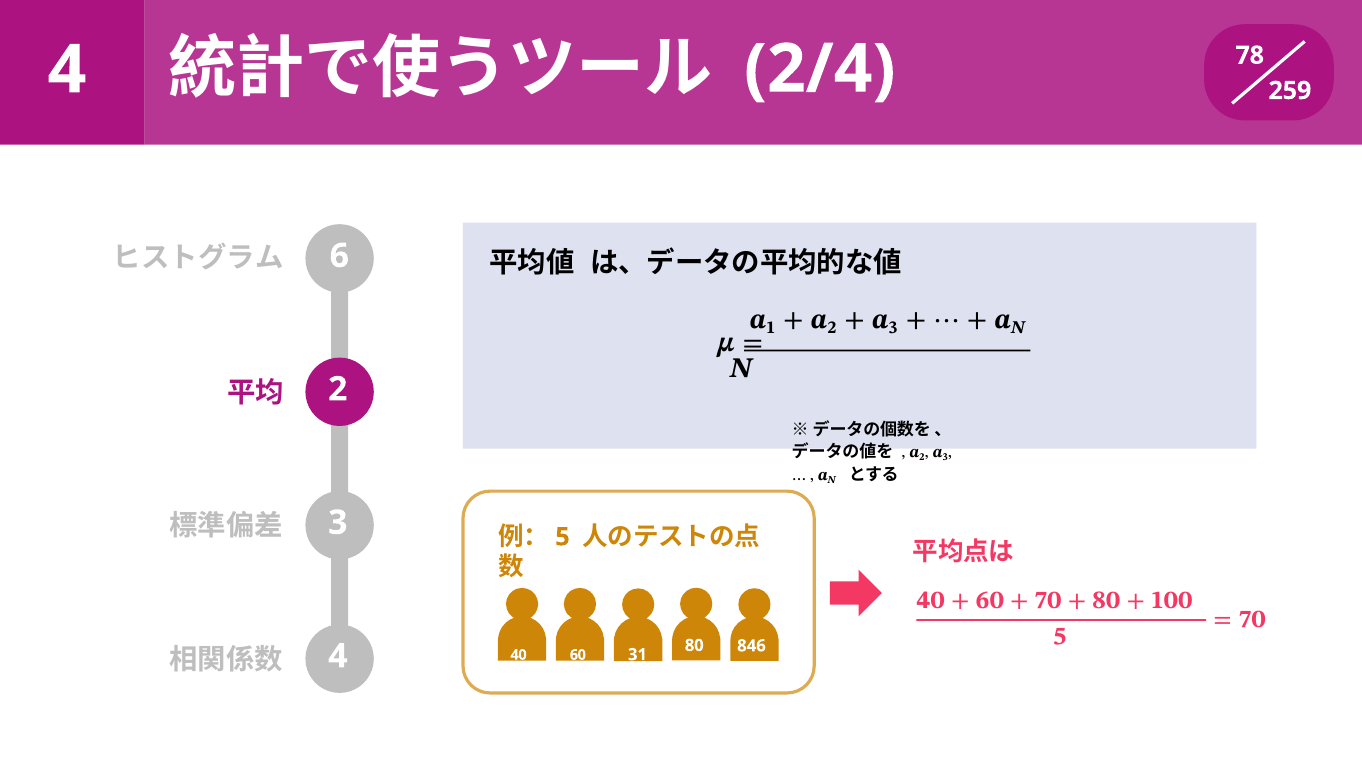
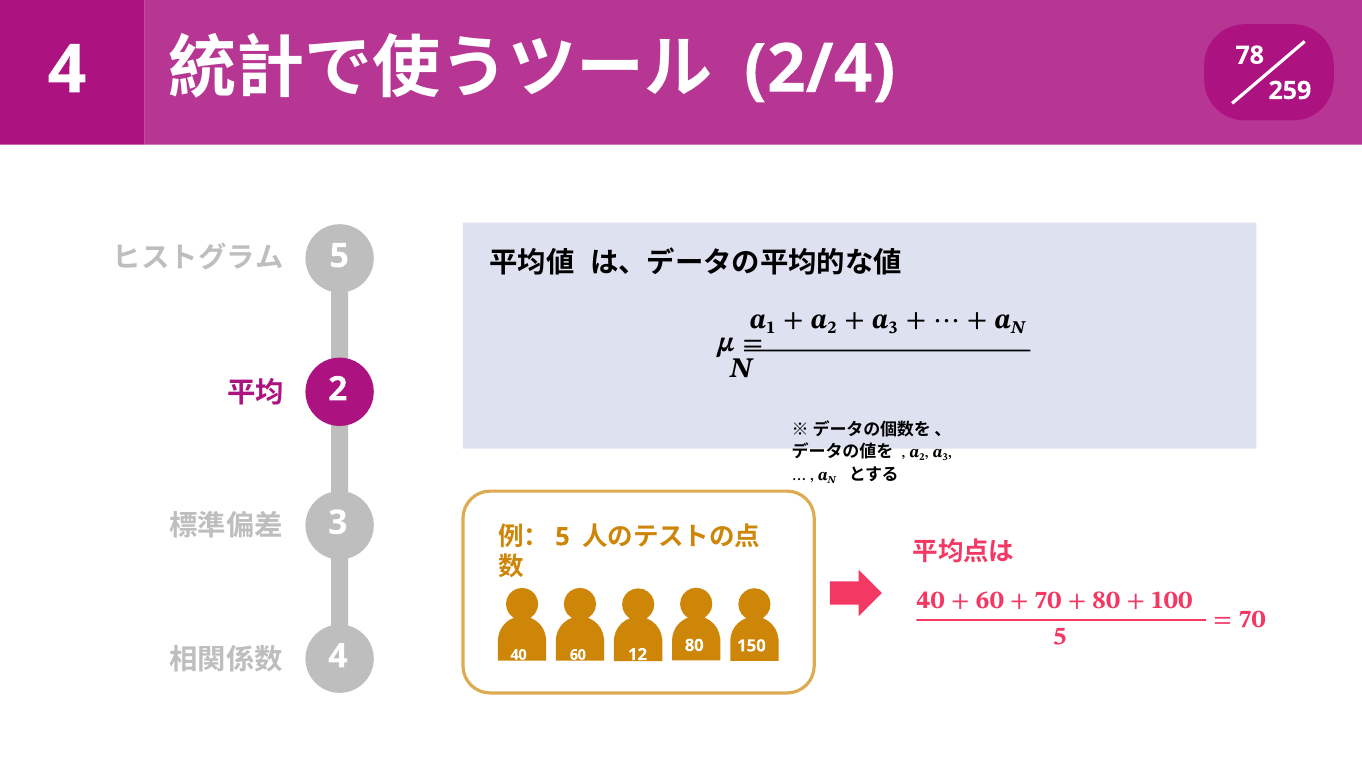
6 at (339, 256): 6 -> 5
846: 846 -> 150
31: 31 -> 12
